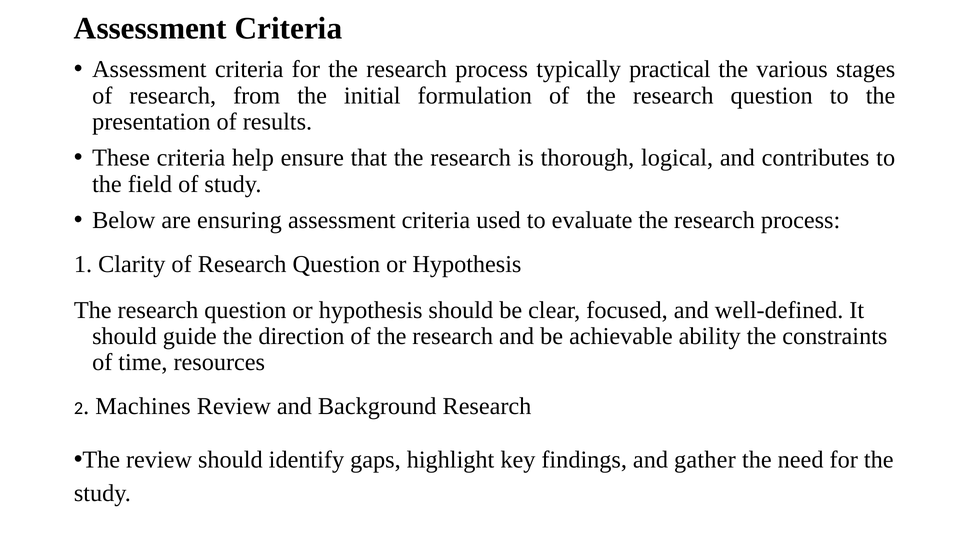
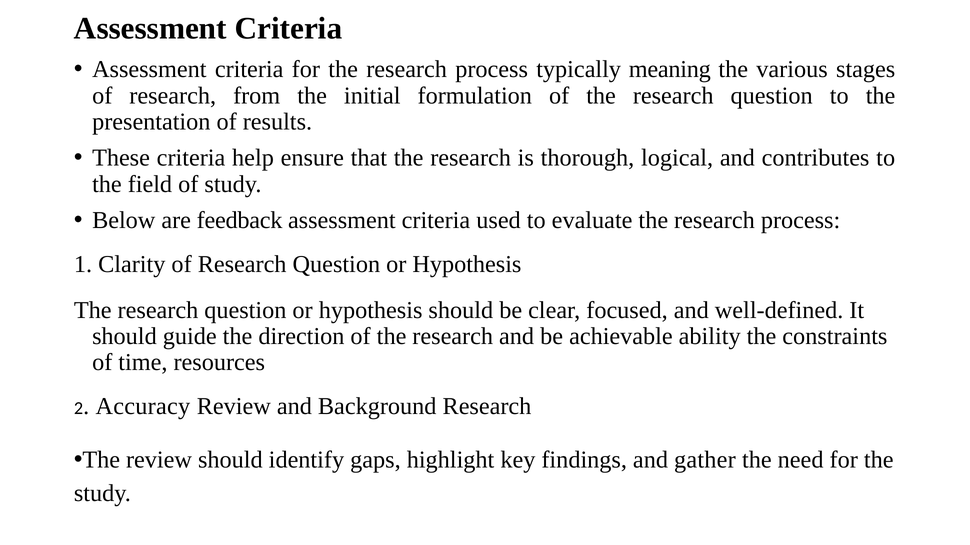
practical: practical -> meaning
ensuring: ensuring -> feedback
Machines: Machines -> Accuracy
